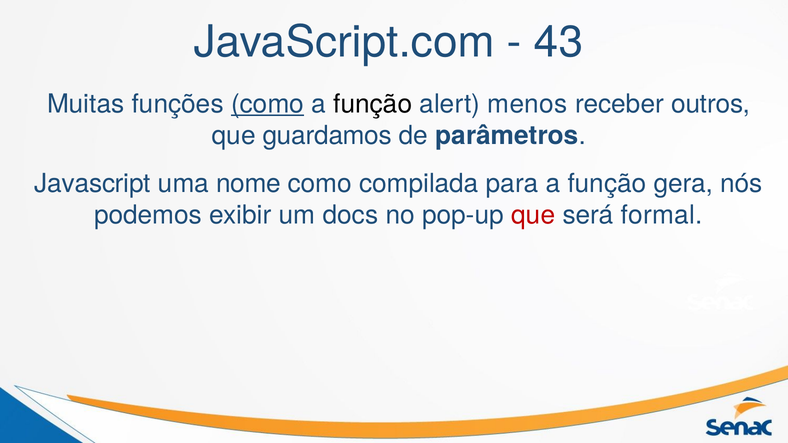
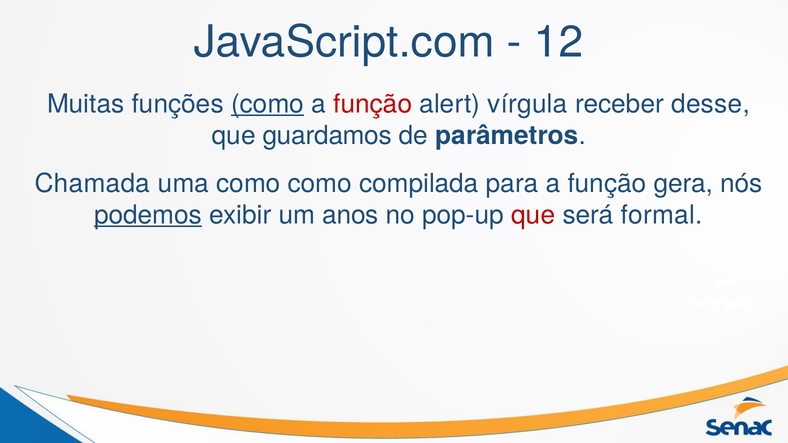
43: 43 -> 12
função at (373, 104) colour: black -> red
menos: menos -> vírgula
outros: outros -> desse
Javascript: Javascript -> Chamada
uma nome: nome -> como
podemos underline: none -> present
docs: docs -> anos
